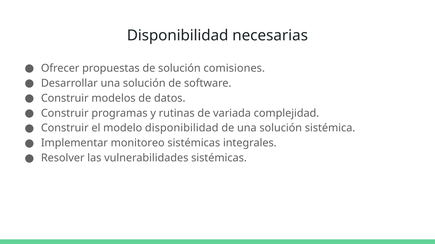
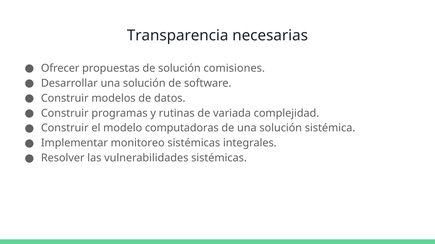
Disponibilidad at (178, 36): Disponibilidad -> Transparencia
modelo disponibilidad: disponibilidad -> computadoras
